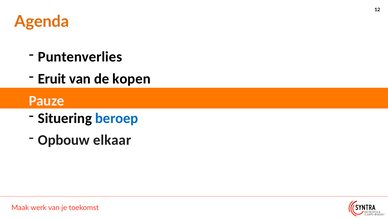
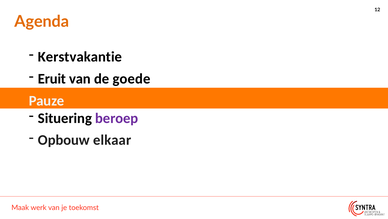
Puntenverlies: Puntenverlies -> Kerstvakantie
kopen: kopen -> goede
beroep colour: blue -> purple
